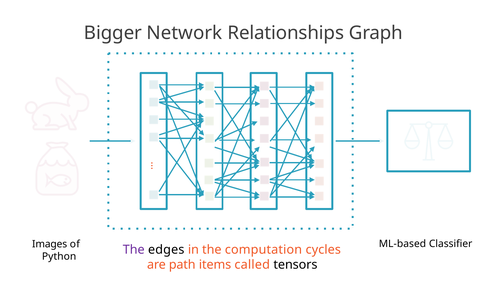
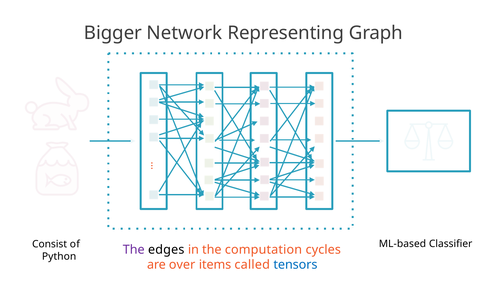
Relationships: Relationships -> Representing
Images: Images -> Consist
path: path -> over
tensors colour: black -> blue
